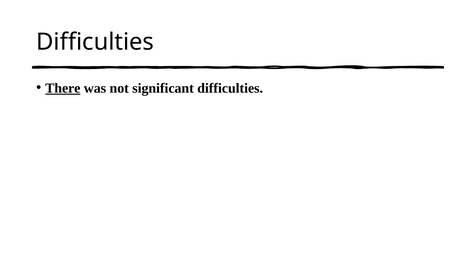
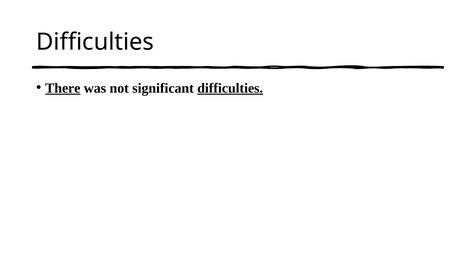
difficulties at (230, 88) underline: none -> present
